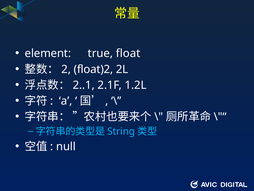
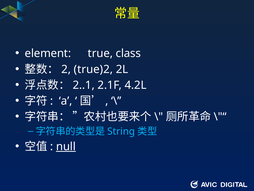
float: float -> class
float)2: float)2 -> true)2
1.2L: 1.2L -> 4.2L
null underline: none -> present
